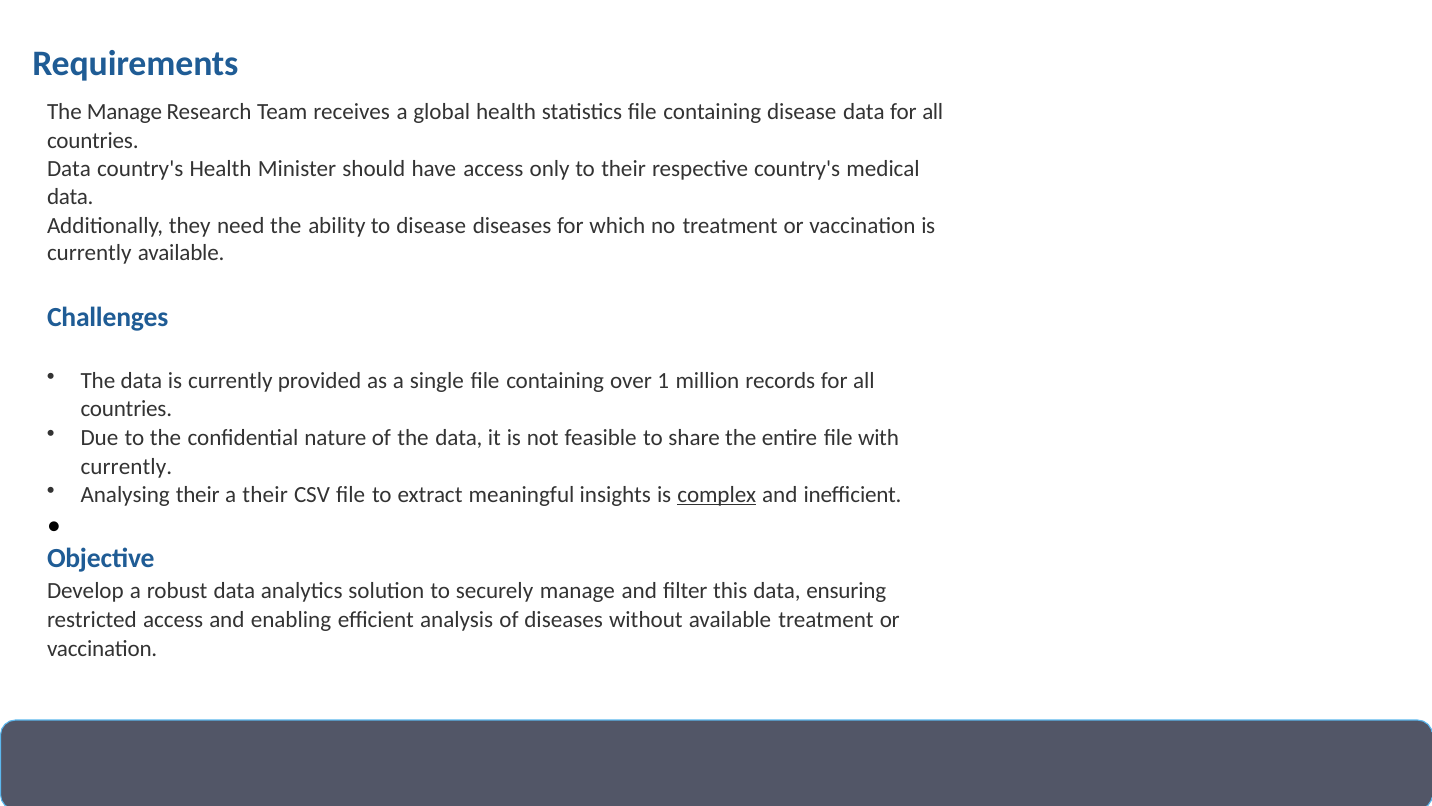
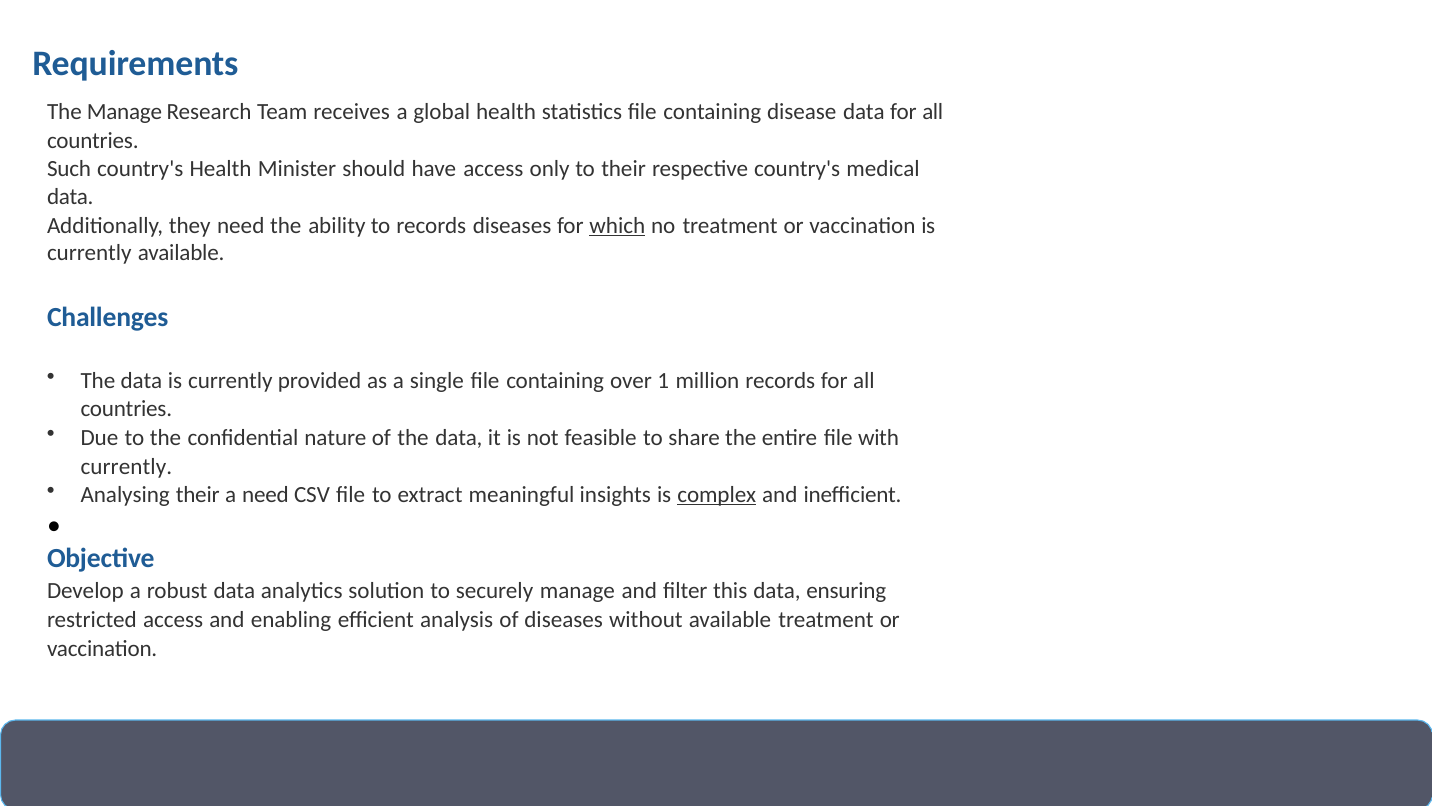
Data at (69, 169): Data -> Such
to disease: disease -> records
which underline: none -> present
a their: their -> need
